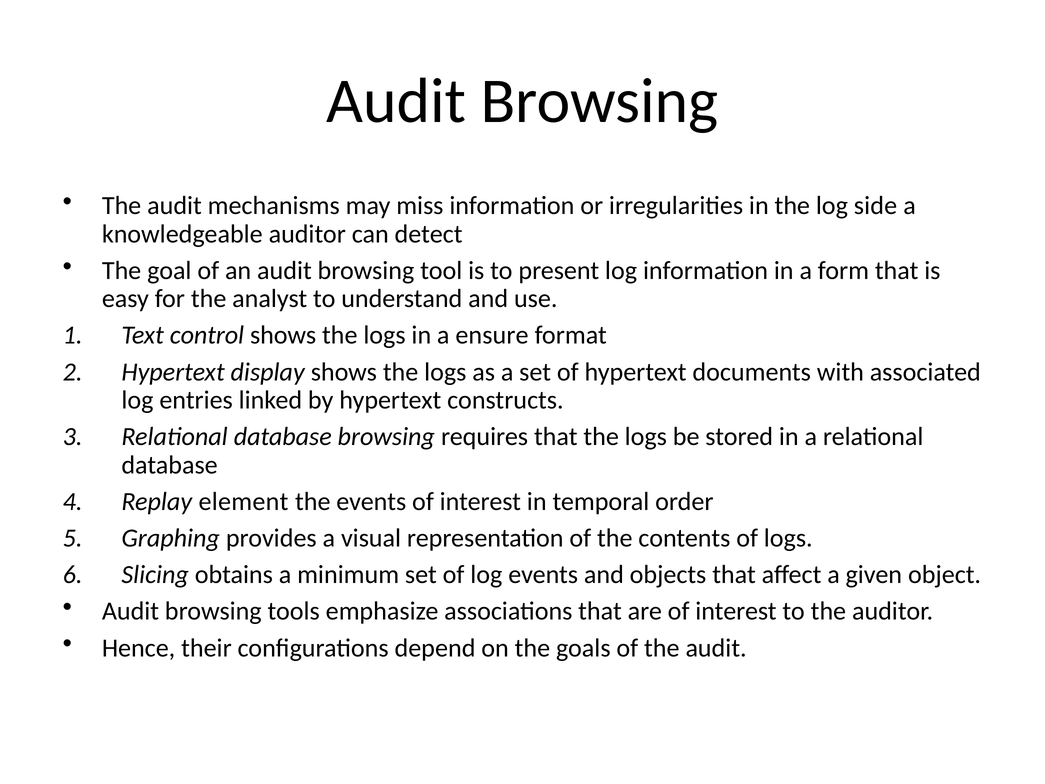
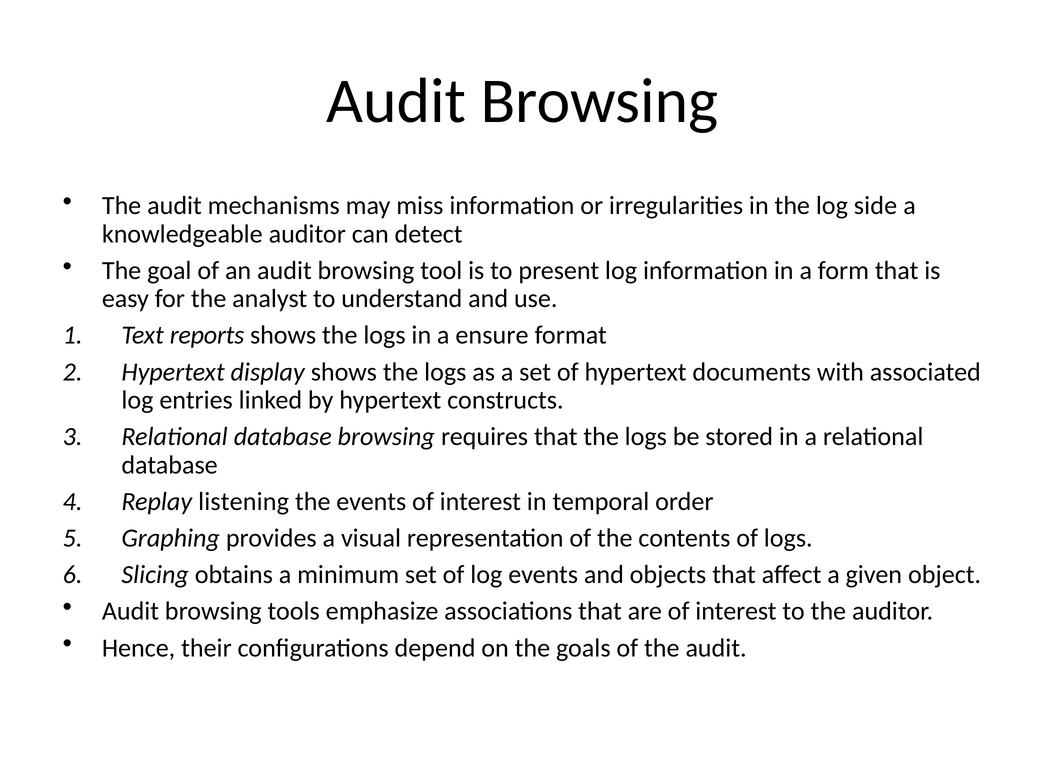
control: control -> reports
element: element -> listening
